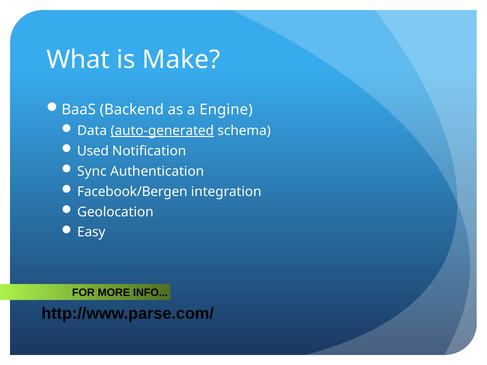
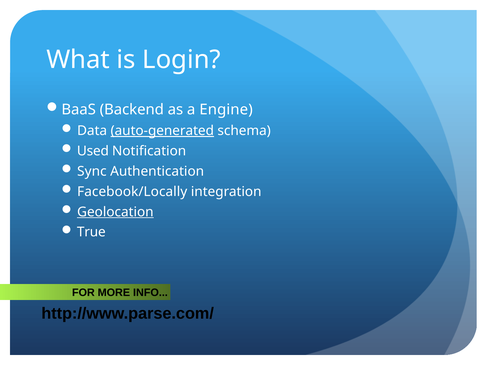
Make: Make -> Login
Facebook/Bergen: Facebook/Bergen -> Facebook/Locally
Geolocation underline: none -> present
Easy: Easy -> True
